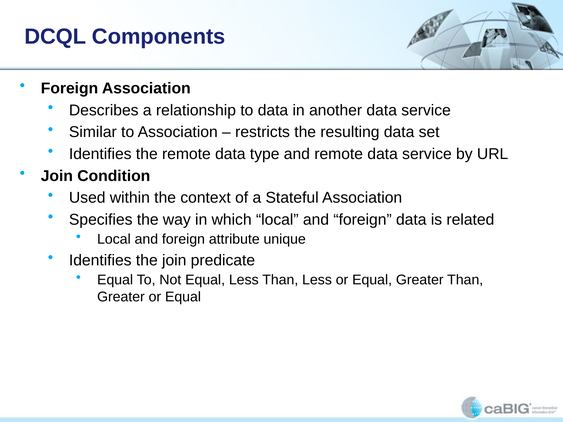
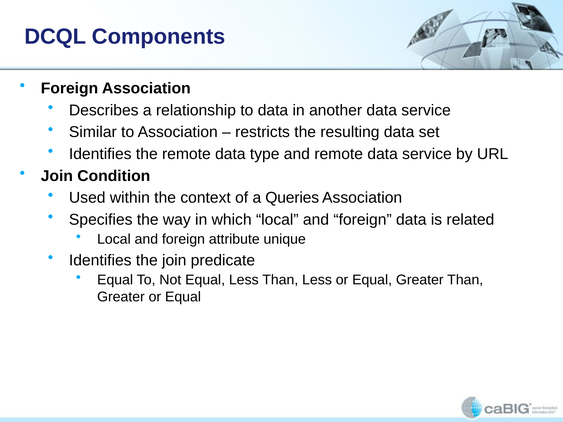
Stateful: Stateful -> Queries
